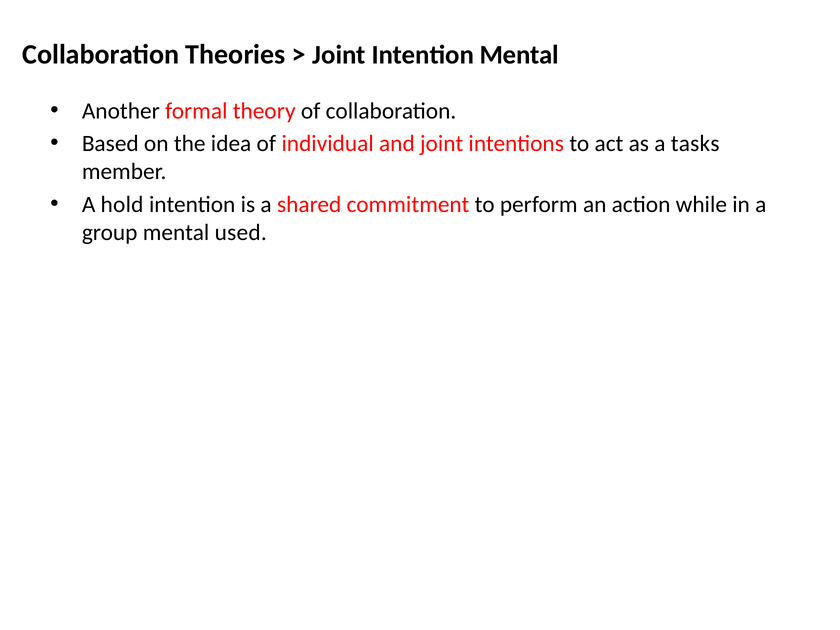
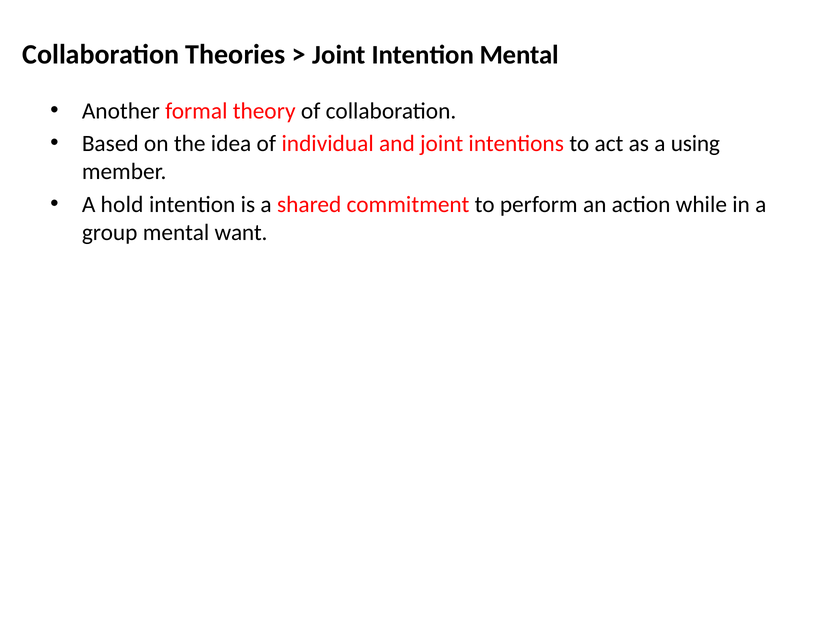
tasks: tasks -> using
used: used -> want
